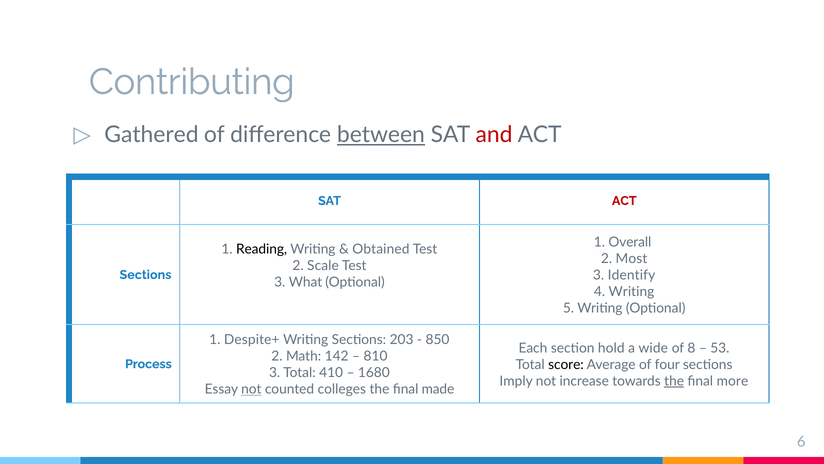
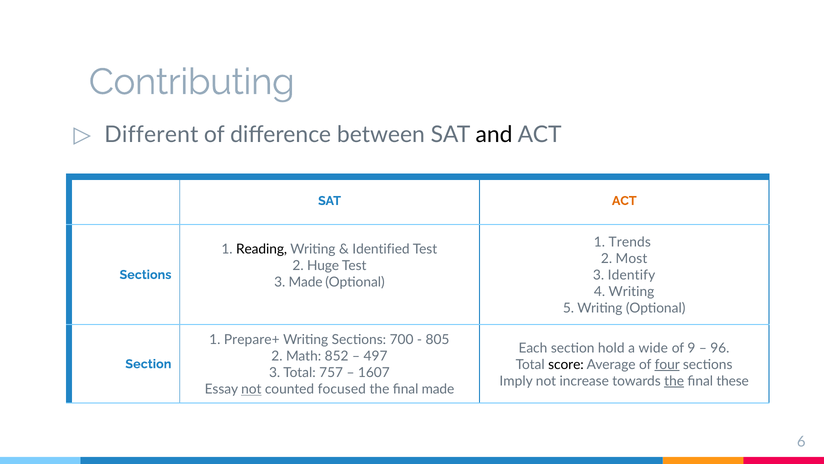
Gathered: Gathered -> Different
between underline: present -> none
and colour: red -> black
ACT at (624, 201) colour: red -> orange
Overall: Overall -> Trends
Obtained: Obtained -> Identified
Scale: Scale -> Huge
3 What: What -> Made
Despite+: Despite+ -> Prepare+
203: 203 -> 700
850: 850 -> 805
8: 8 -> 9
53: 53 -> 96
142: 142 -> 852
810: 810 -> 497
Process at (148, 364): Process -> Section
four underline: none -> present
410: 410 -> 757
1680: 1680 -> 1607
more: more -> these
colleges: colleges -> focused
